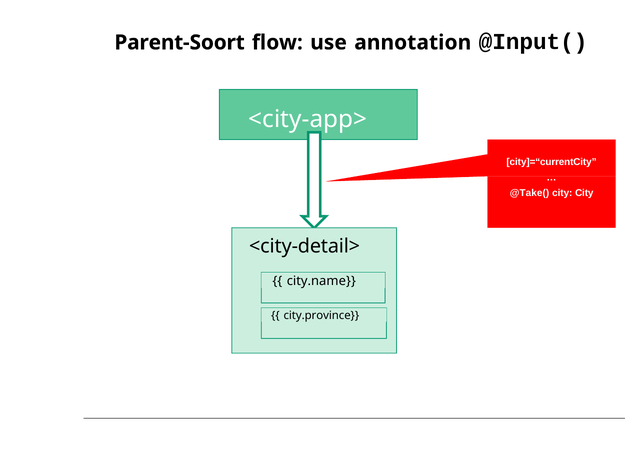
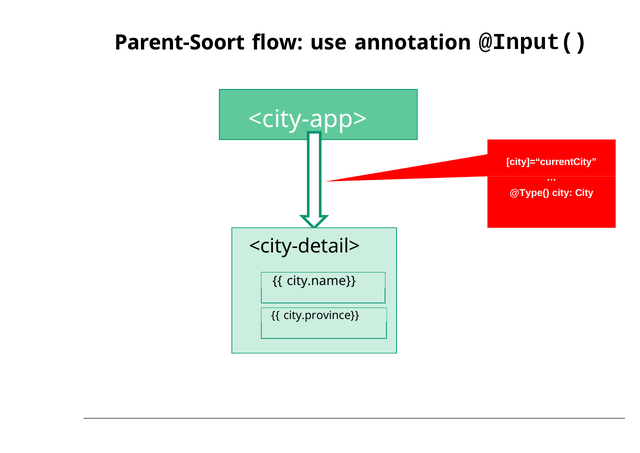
@Take(: @Take( -> @Type(
